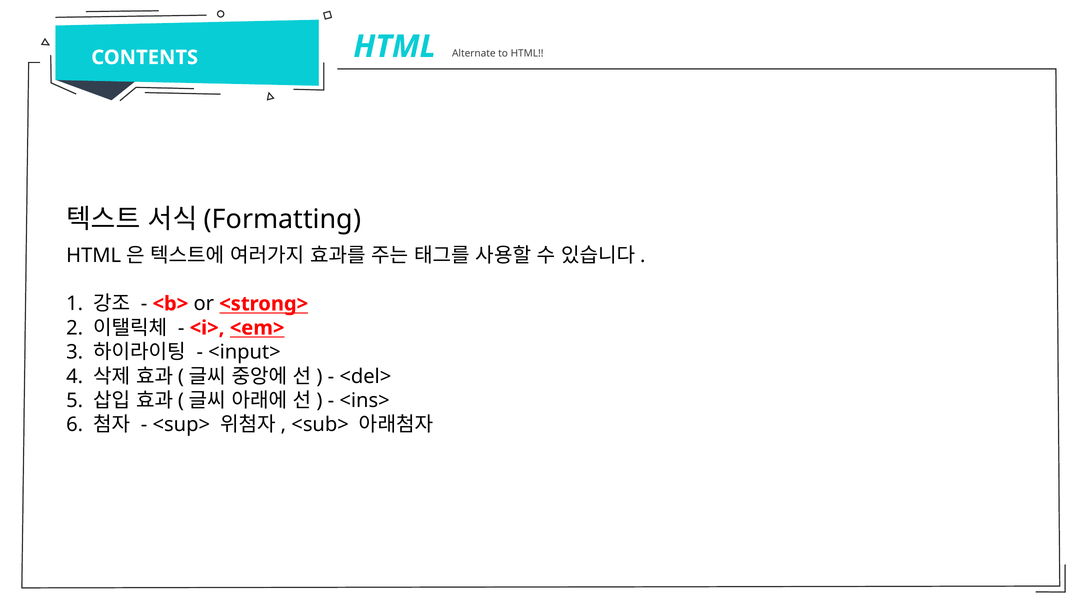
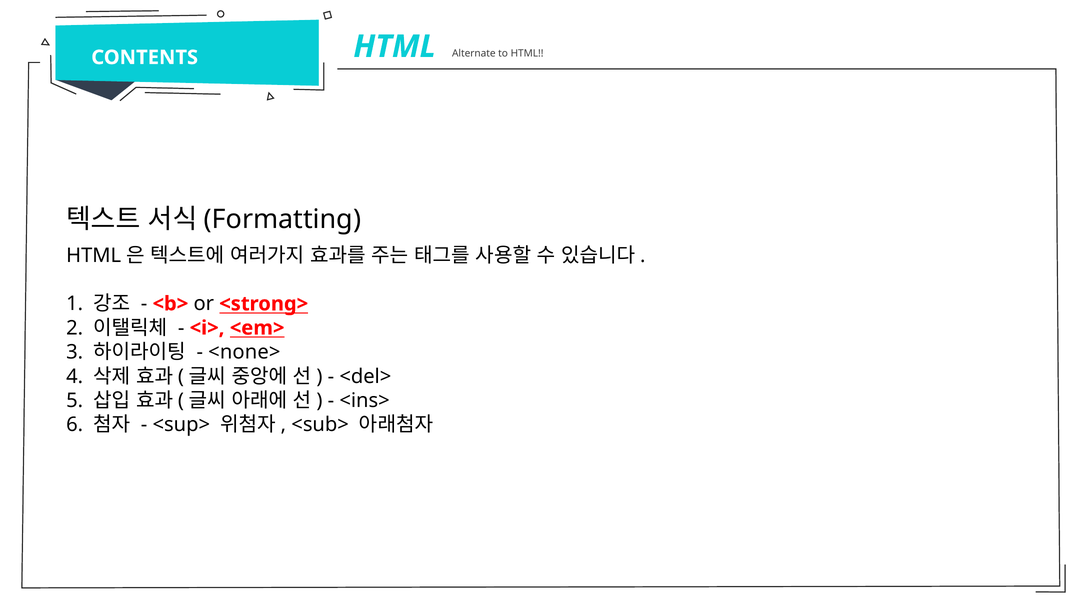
<input>: <input> -> <none>
